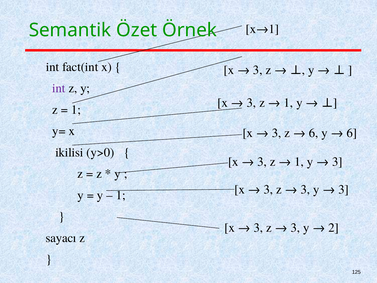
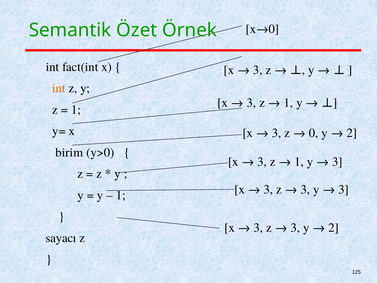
x→1: x→1 -> x→0
int at (59, 88) colour: purple -> orange
6 at (314, 133): 6 -> 0
6 at (352, 133): 6 -> 2
ikilisi: ikilisi -> birim
